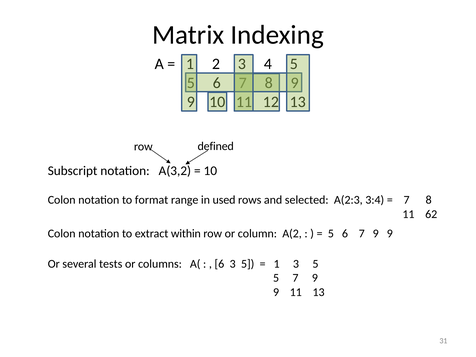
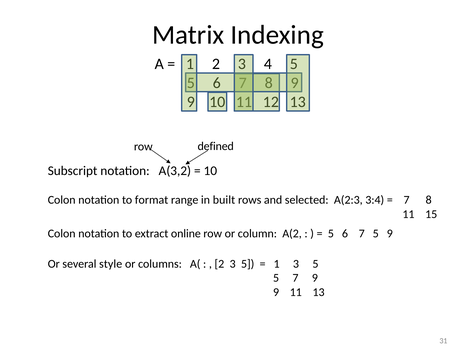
used: used -> built
62: 62 -> 15
within: within -> online
6 7 9: 9 -> 5
tests: tests -> style
6 at (219, 264): 6 -> 2
